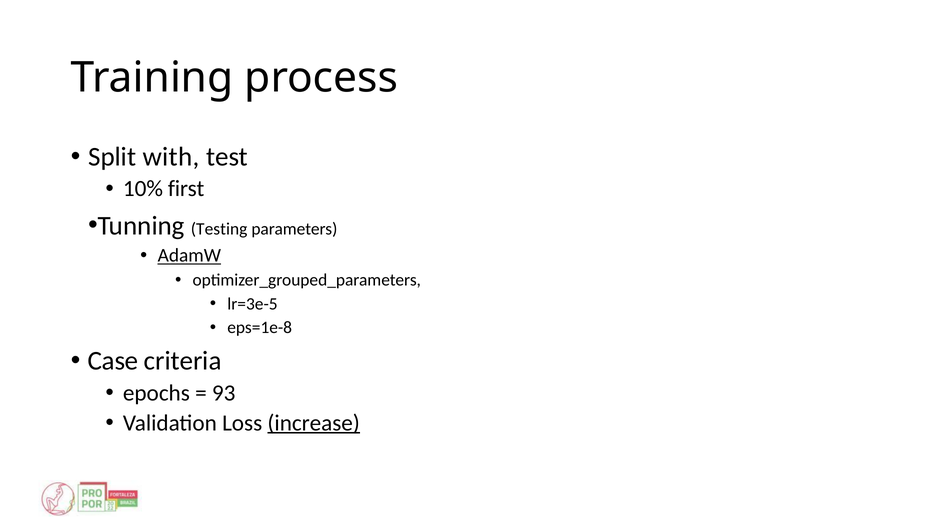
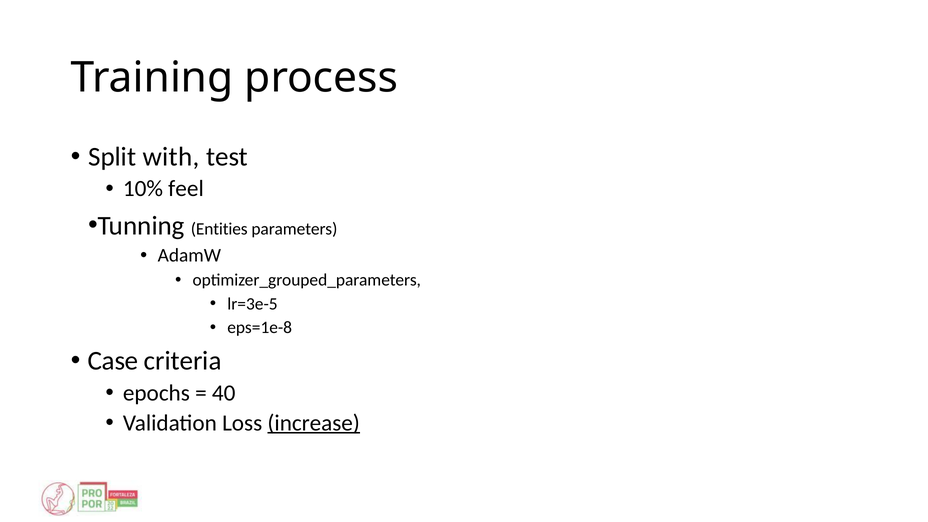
first: first -> feel
Testing: Testing -> Entities
AdamW underline: present -> none
93: 93 -> 40
